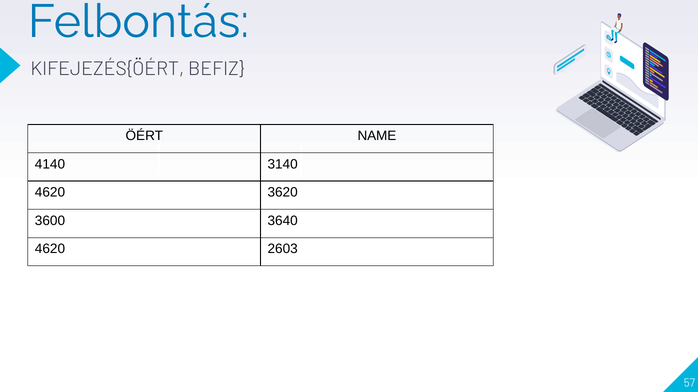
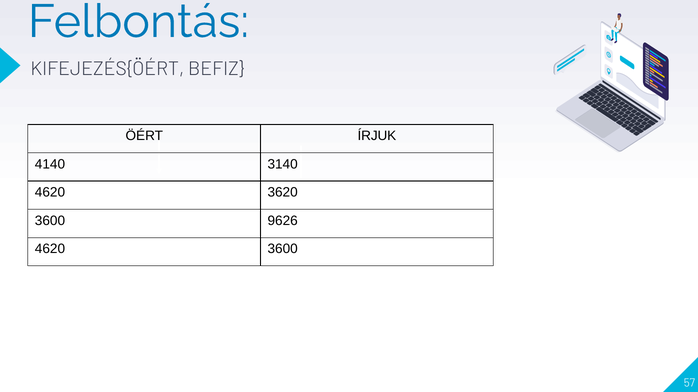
NAME: NAME -> ÍRJUK
3640: 3640 -> 9626
4620 2603: 2603 -> 3600
